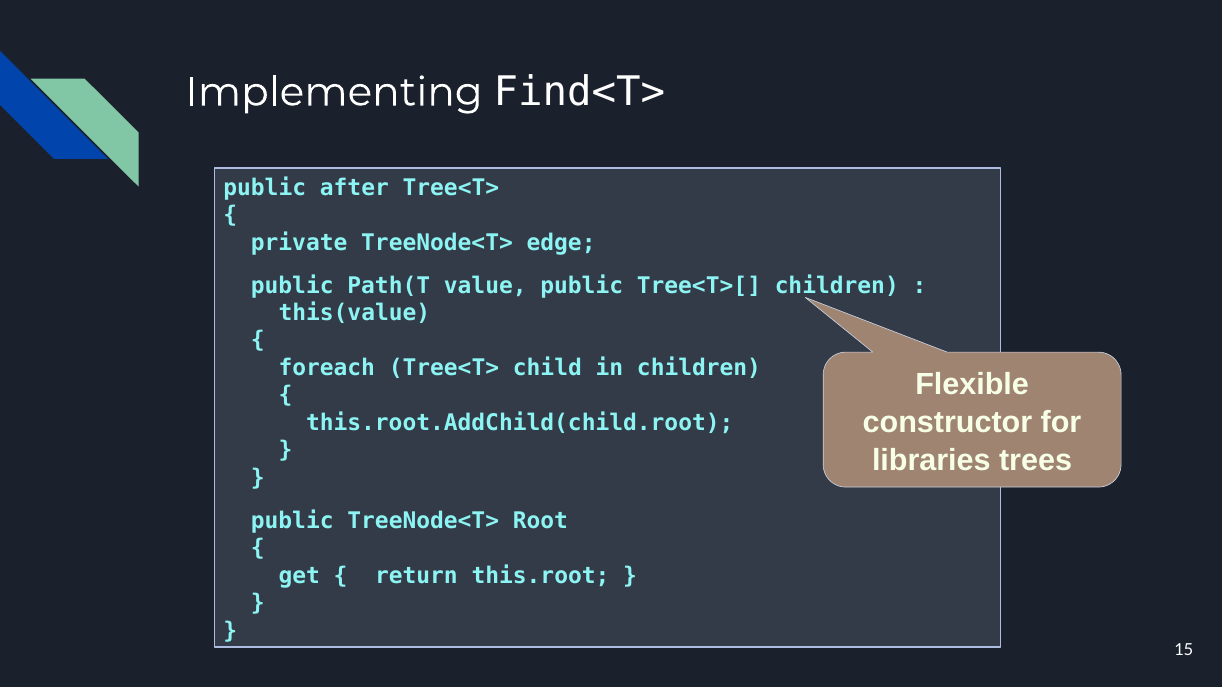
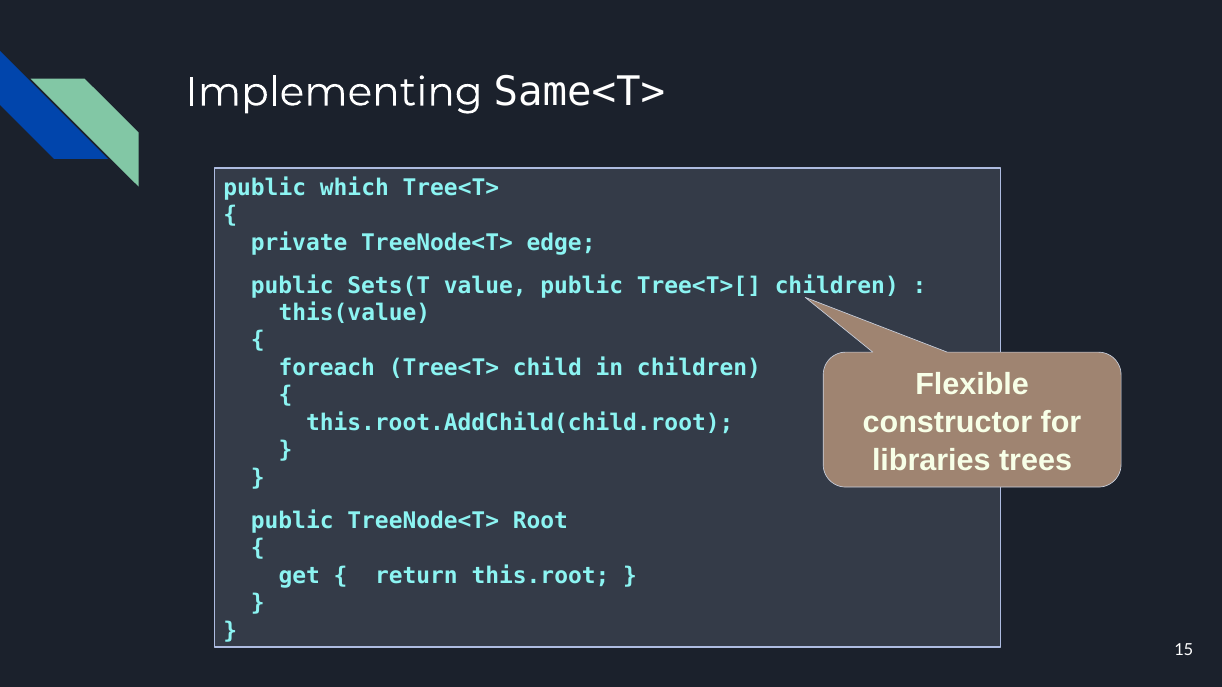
Find<T>: Find<T> -> Same<T>
after: after -> which
Path(T: Path(T -> Sets(T
